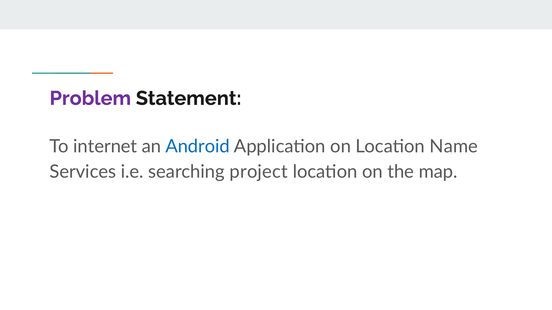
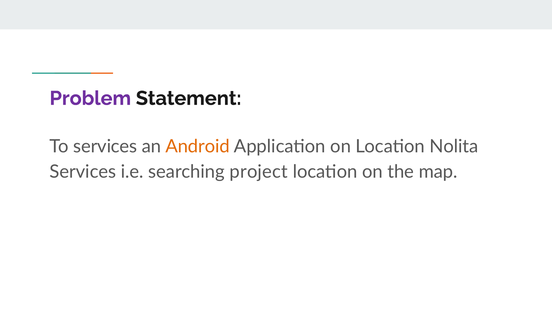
To internet: internet -> services
Android colour: blue -> orange
Name: Name -> Nolita
